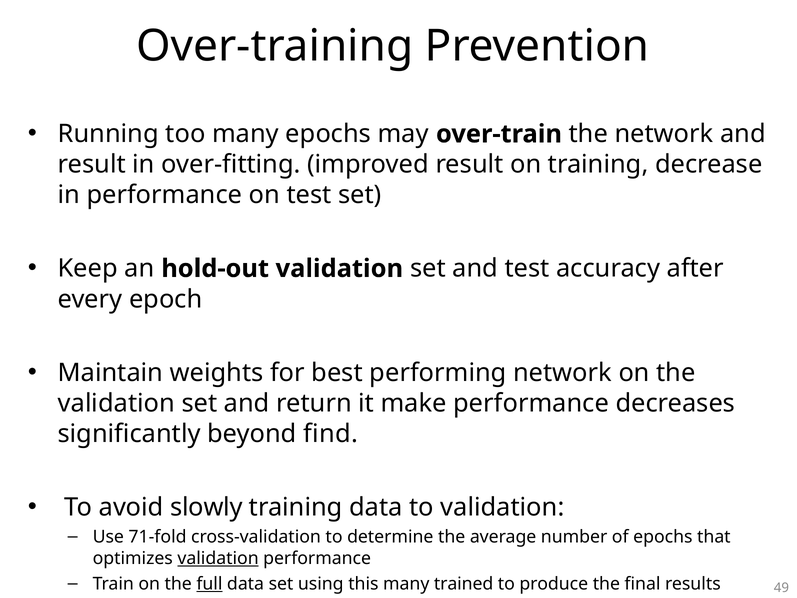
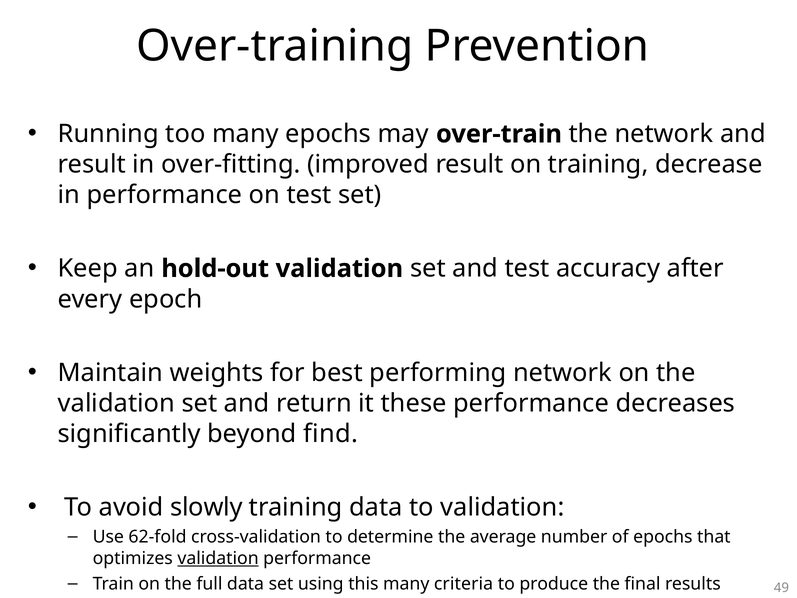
make: make -> these
71-fold: 71-fold -> 62-fold
full underline: present -> none
trained: trained -> criteria
